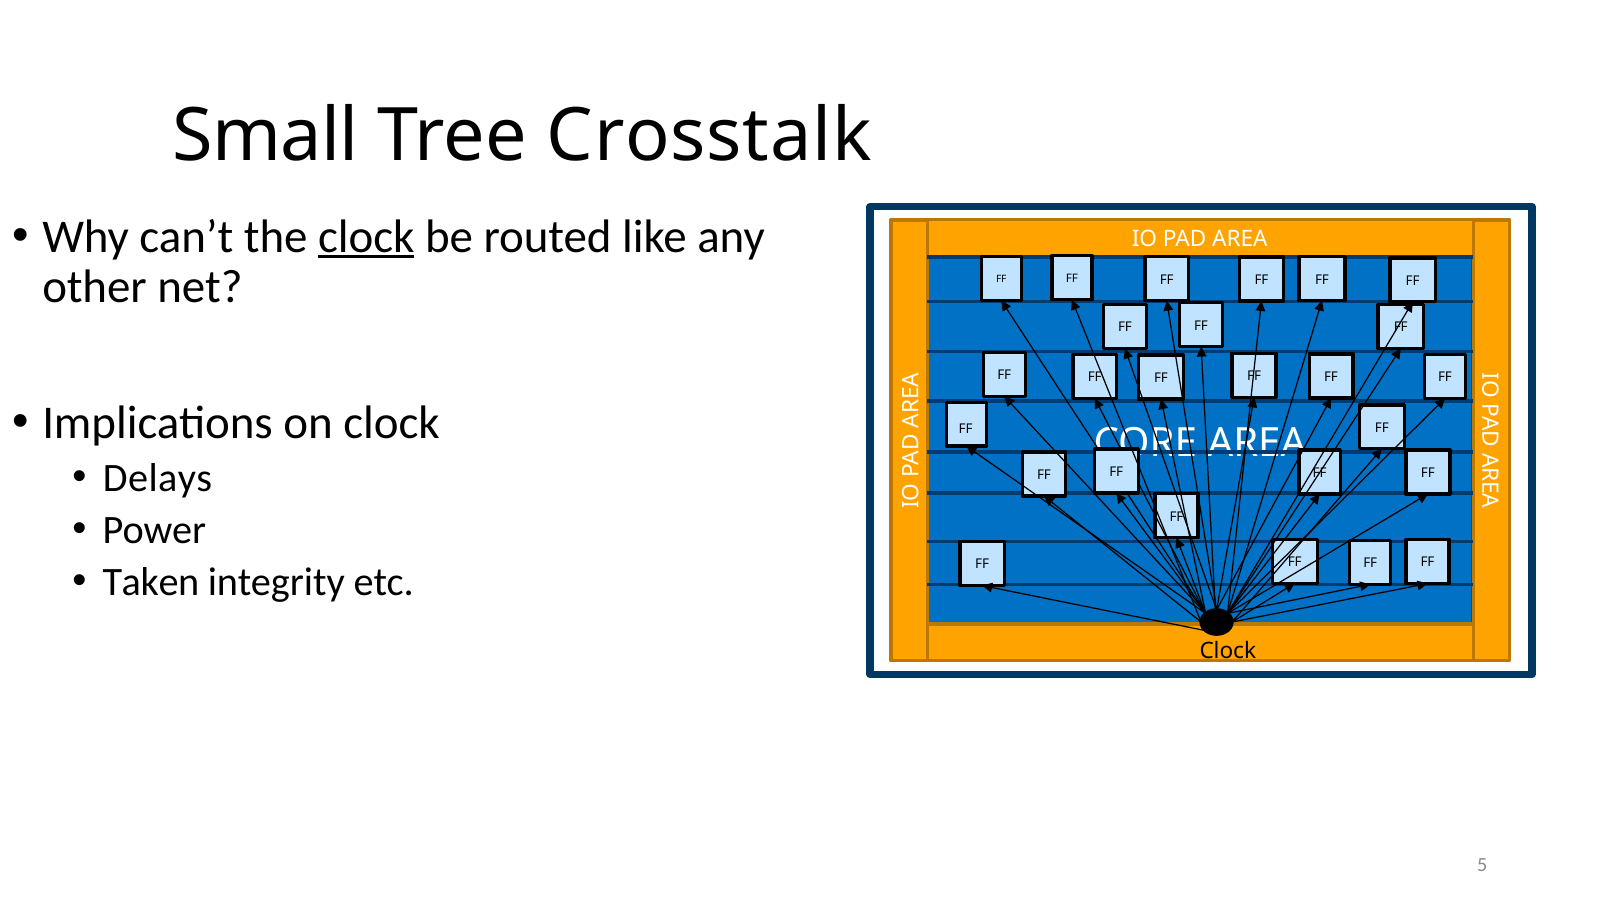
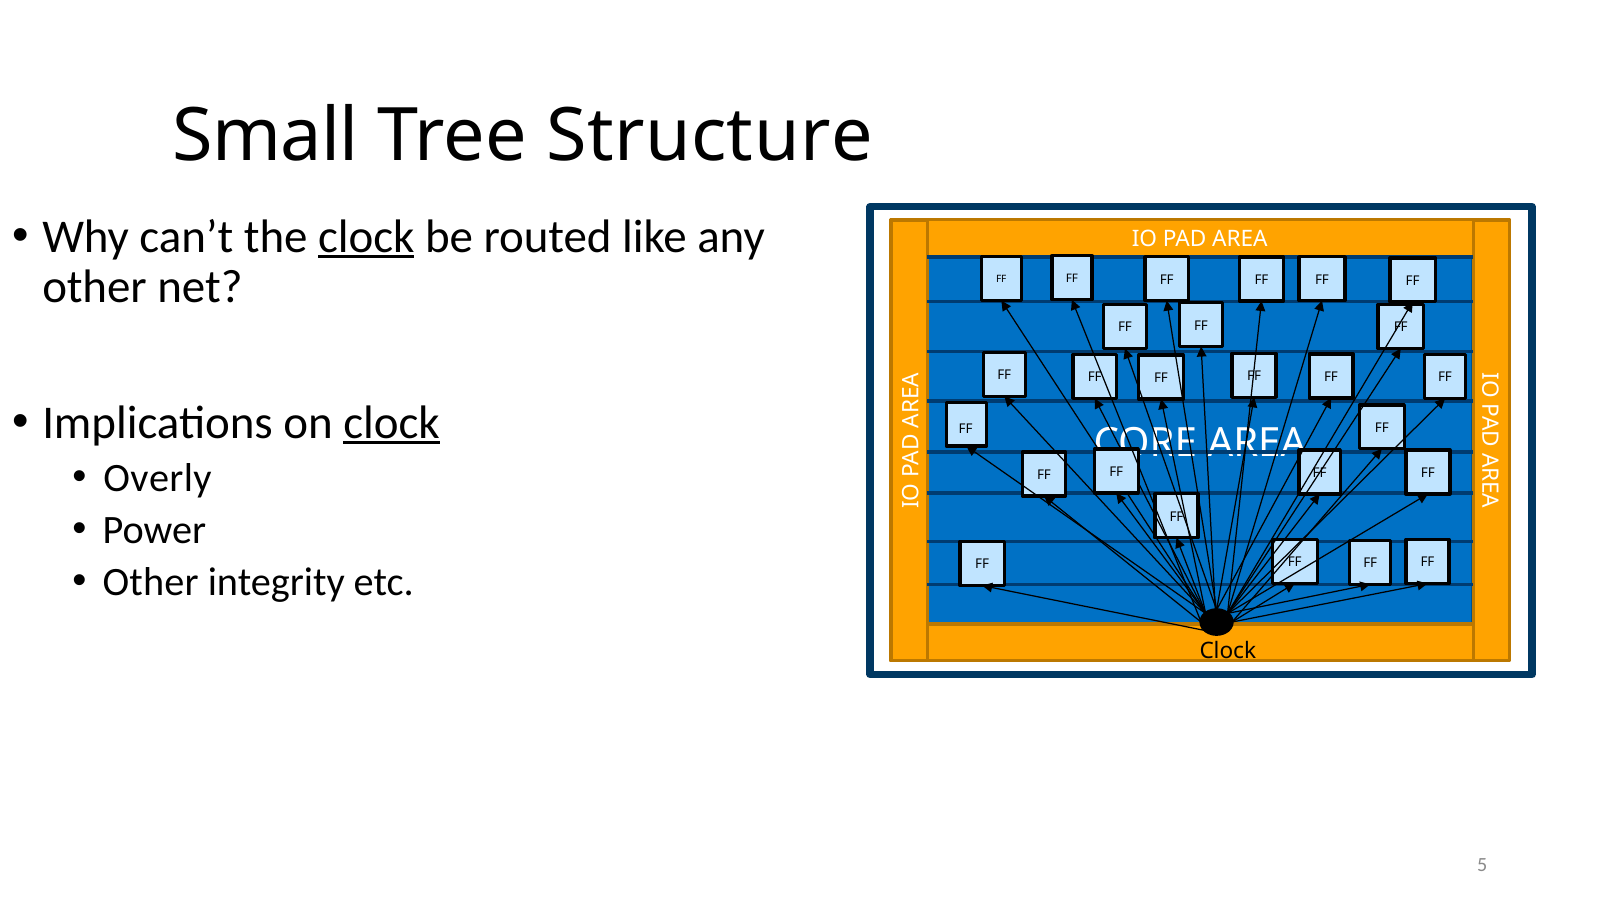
Crosstalk: Crosstalk -> Structure
clock at (391, 422) underline: none -> present
Delays: Delays -> Overly
Taken at (151, 581): Taken -> Other
